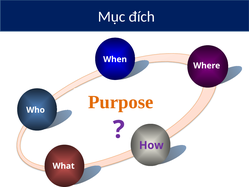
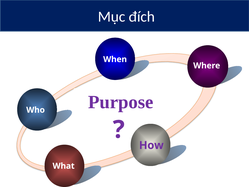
Purpose colour: orange -> purple
